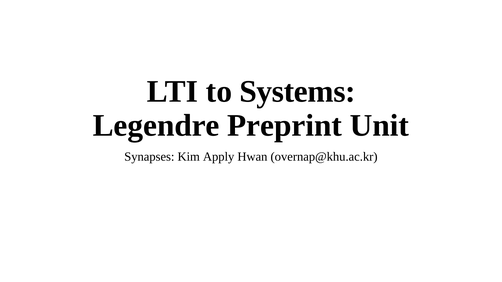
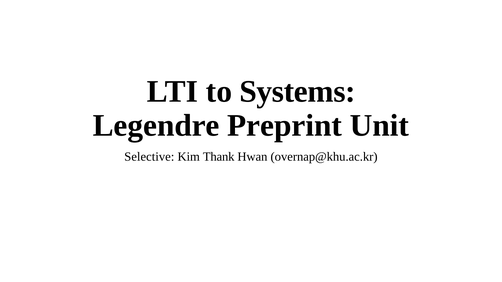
Synapses: Synapses -> Selective
Apply: Apply -> Thank
